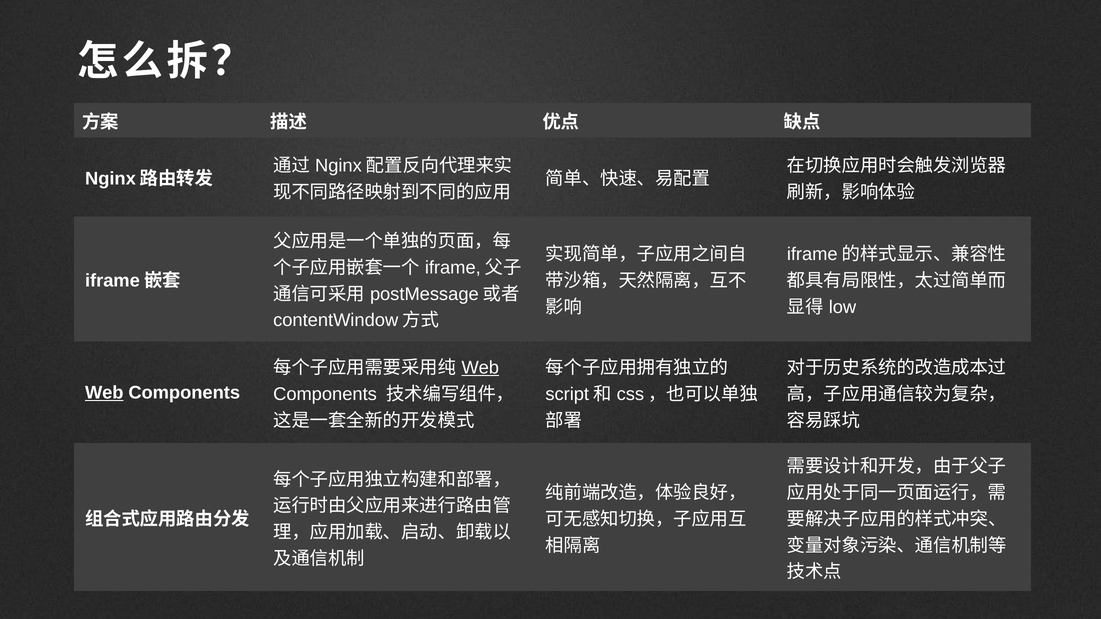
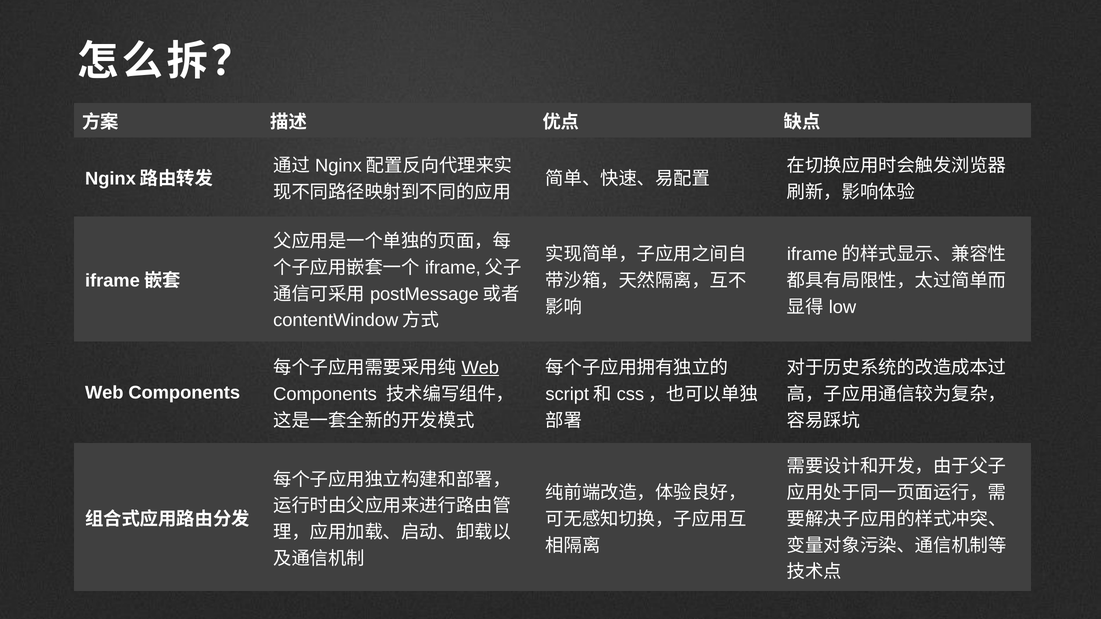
Web at (104, 393) underline: present -> none
